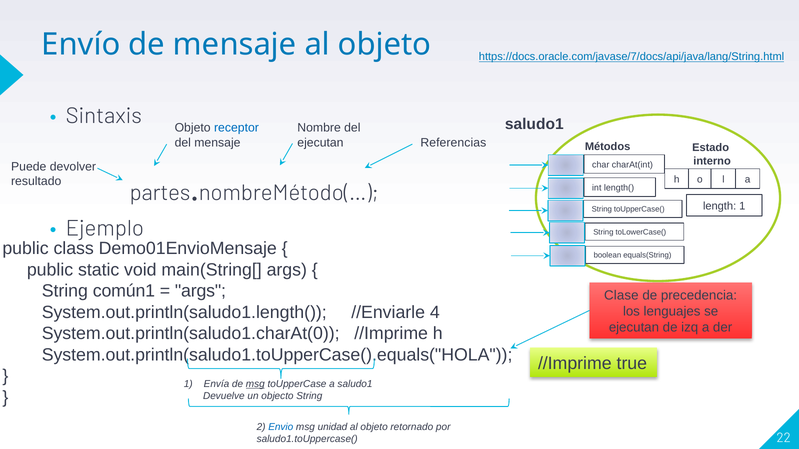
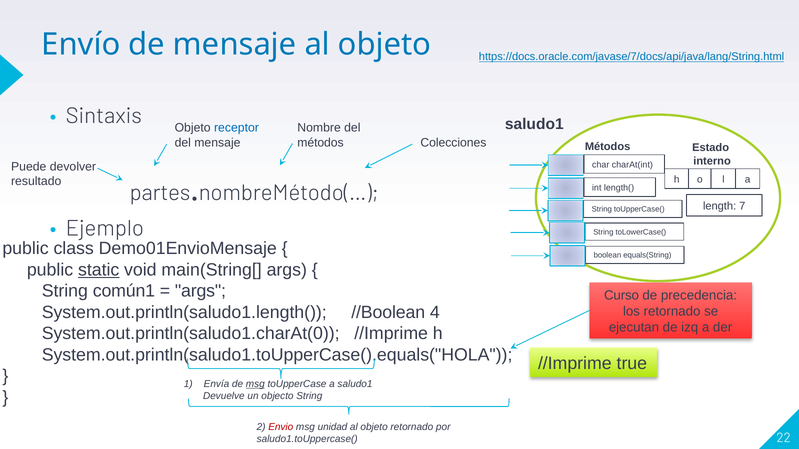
ejecutan at (320, 143): ejecutan -> métodos
Referencias: Referencias -> Colecciones
length 1: 1 -> 7
static underline: none -> present
Clase: Clase -> Curso
//Enviarle: //Enviarle -> //Boolean
los lenguajes: lenguajes -> retornado
Envio colour: blue -> red
